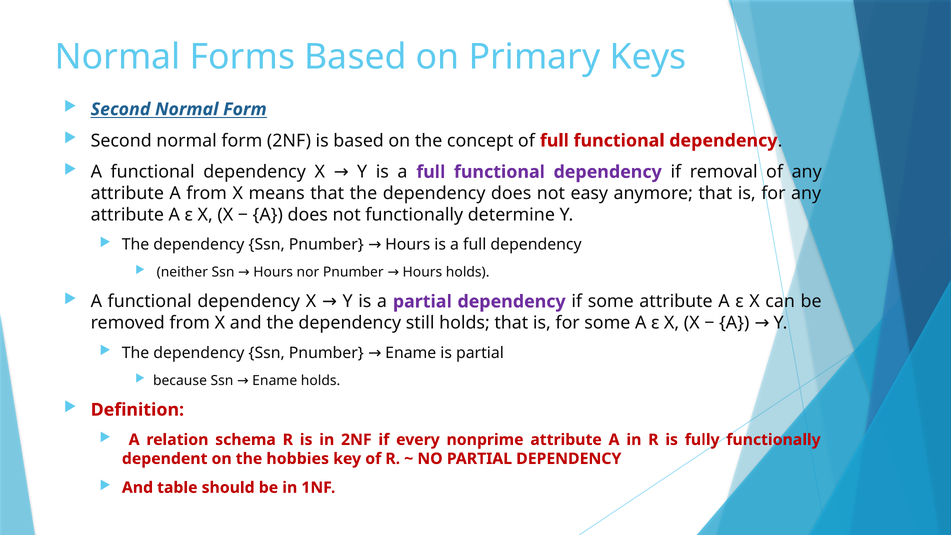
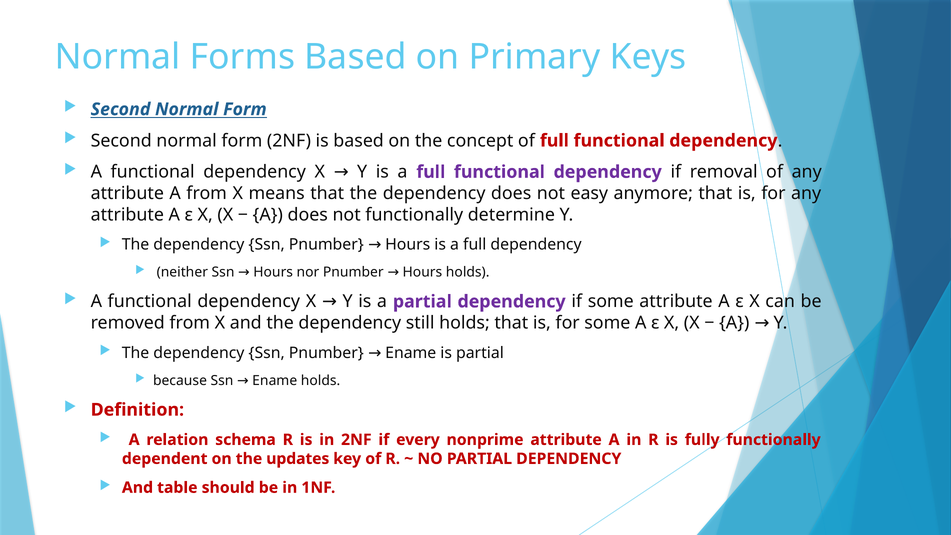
hobbies: hobbies -> updates
